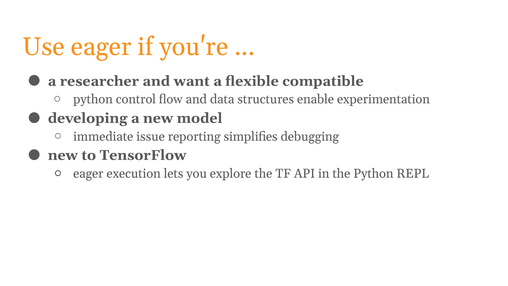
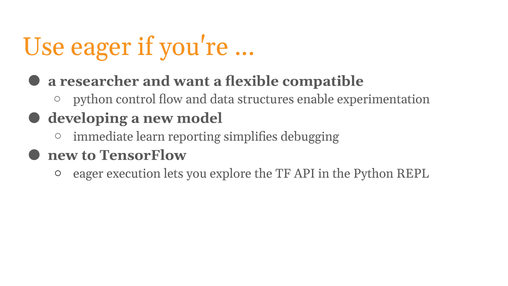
issue: issue -> learn
